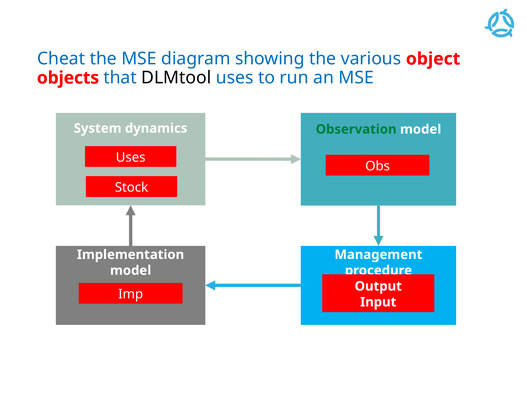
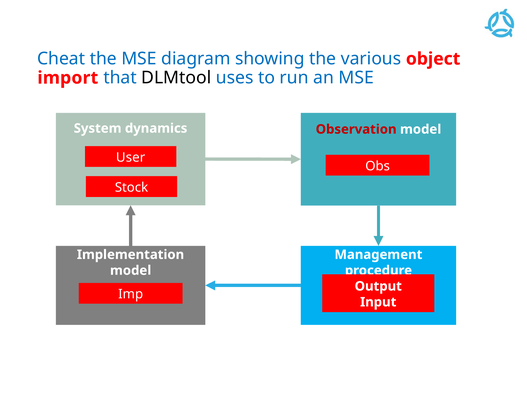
objects: objects -> import
Observation colour: green -> red
Uses at (131, 157): Uses -> User
